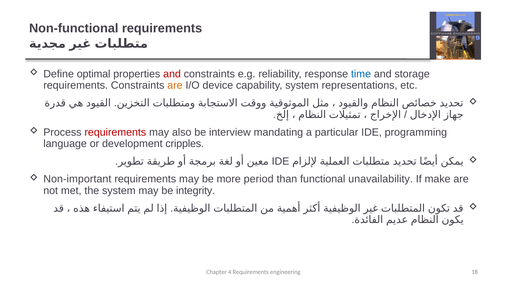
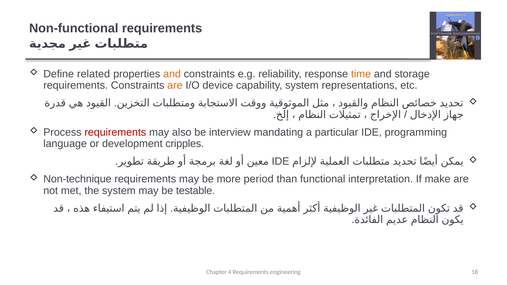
optimal: optimal -> related
and at (172, 74) colour: red -> orange
time colour: blue -> orange
Non-important: Non-important -> Non-technique
unavailability: unavailability -> interpretation
integrity: integrity -> testable
